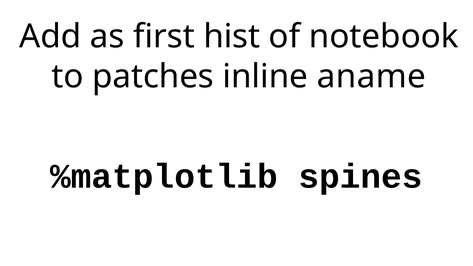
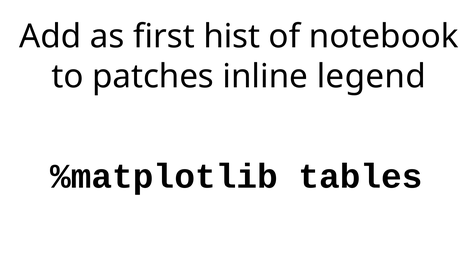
aname: aname -> legend
spines: spines -> tables
